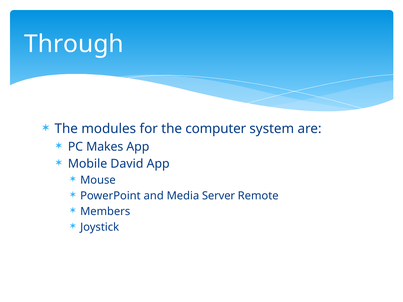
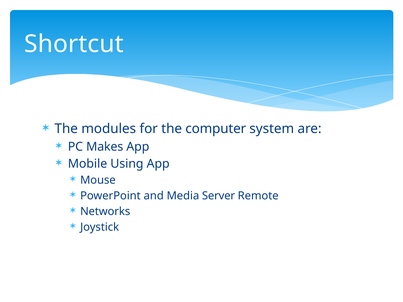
Through: Through -> Shortcut
David: David -> Using
Members: Members -> Networks
